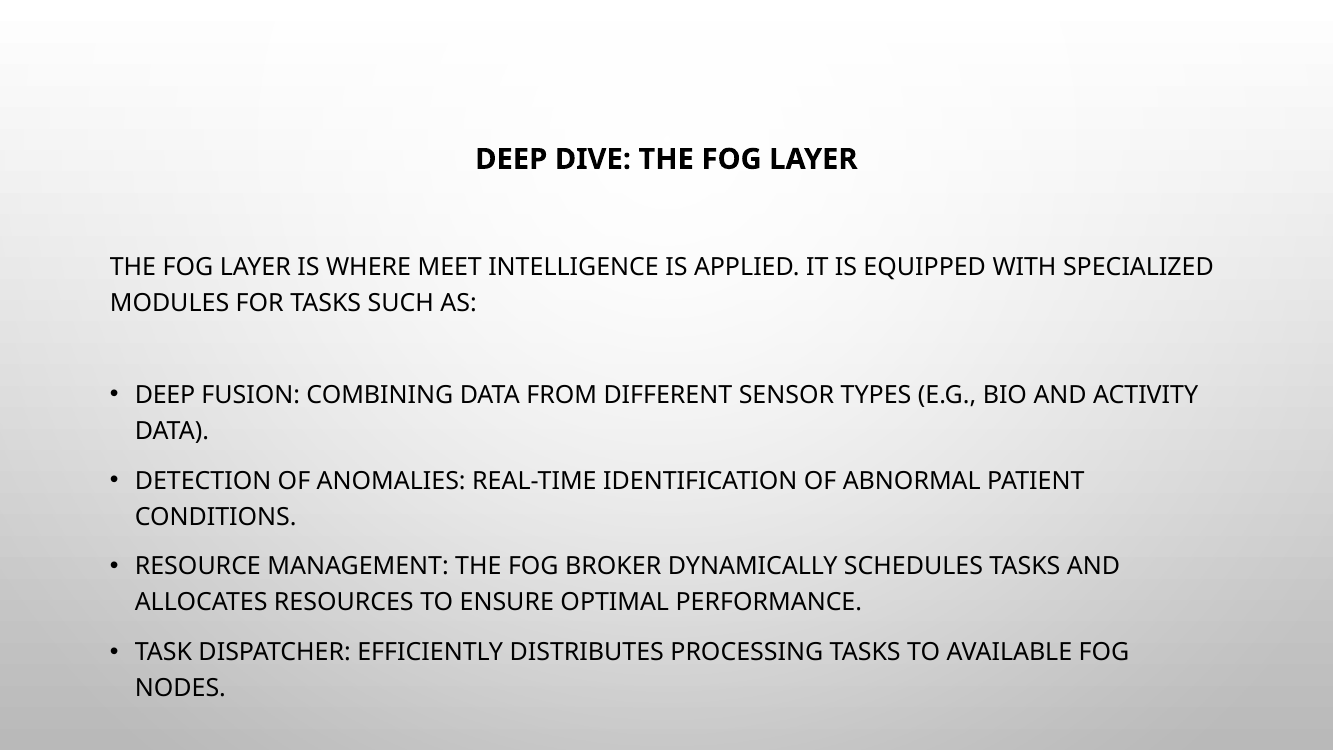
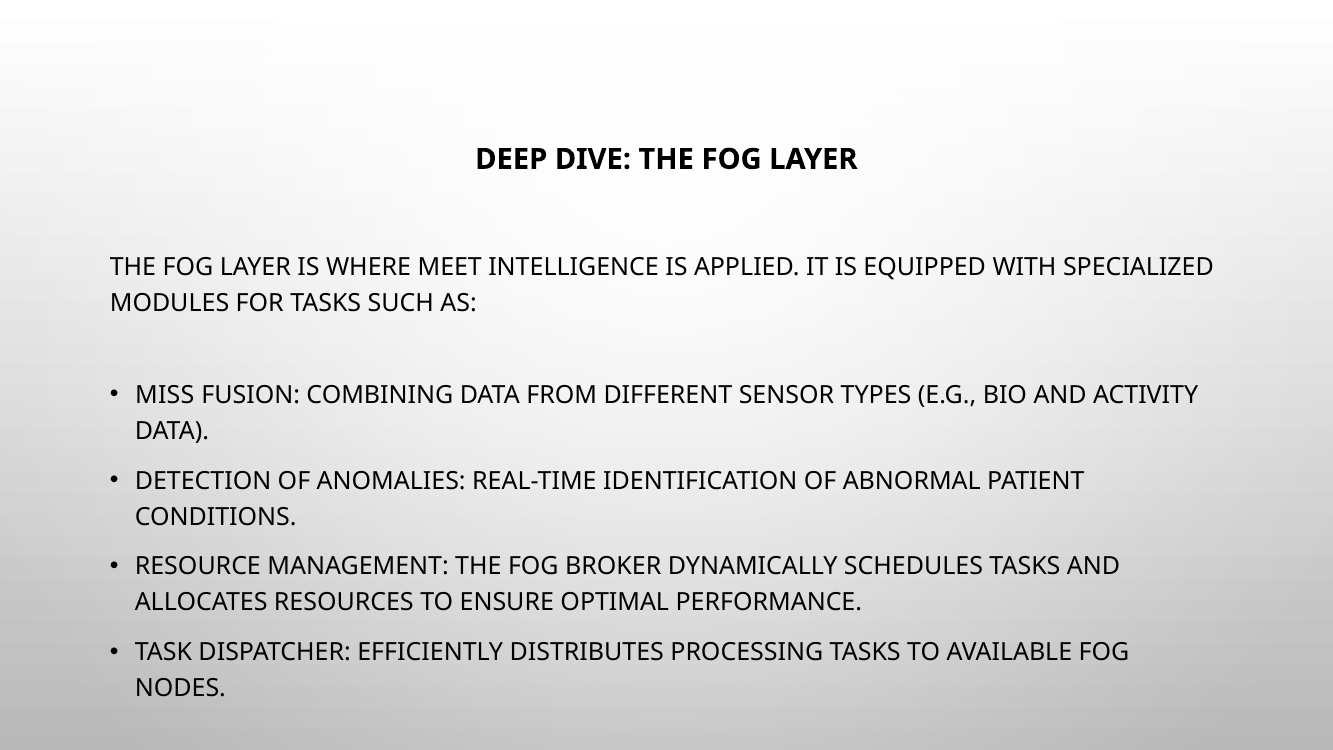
DEEP at (165, 395): DEEP -> MISS
